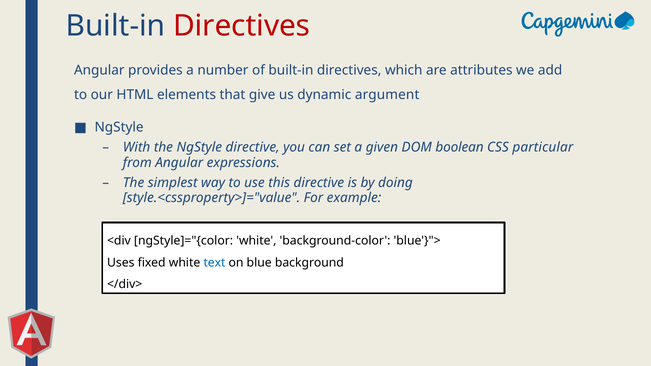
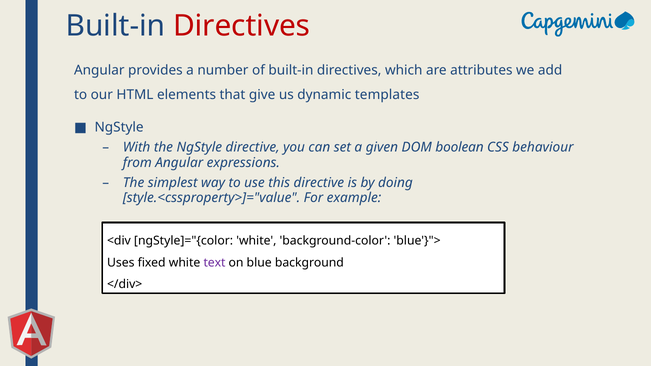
argument: argument -> templates
particular: particular -> behaviour
text colour: blue -> purple
